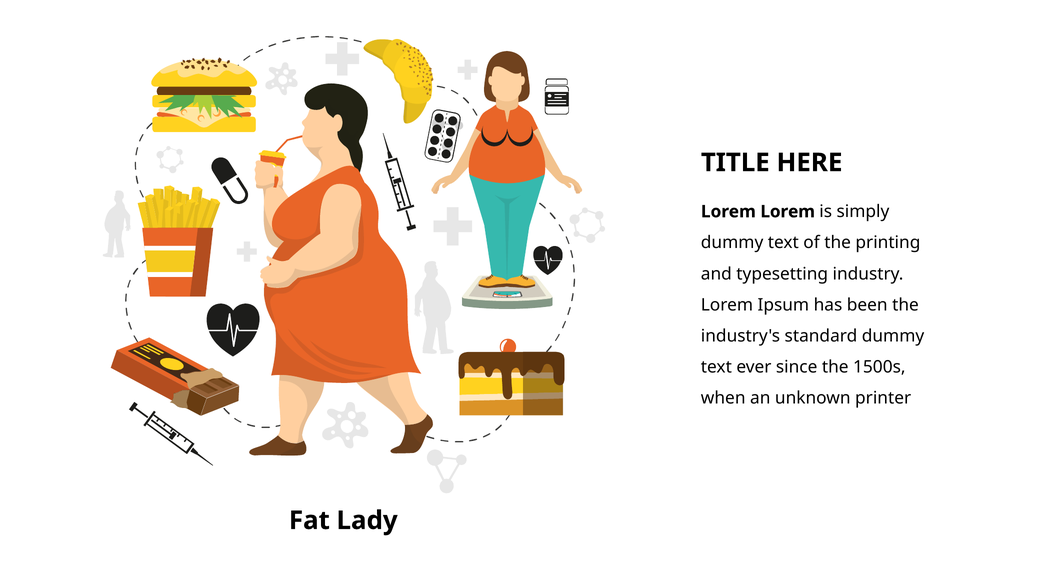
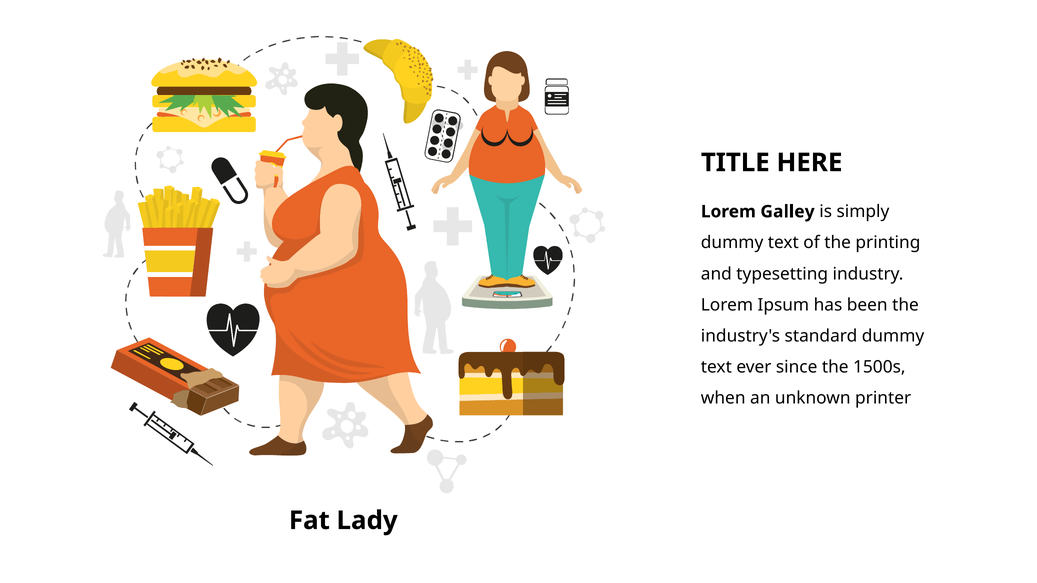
Lorem Lorem: Lorem -> Galley
